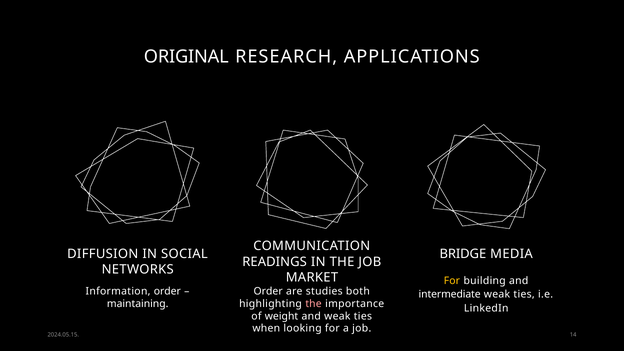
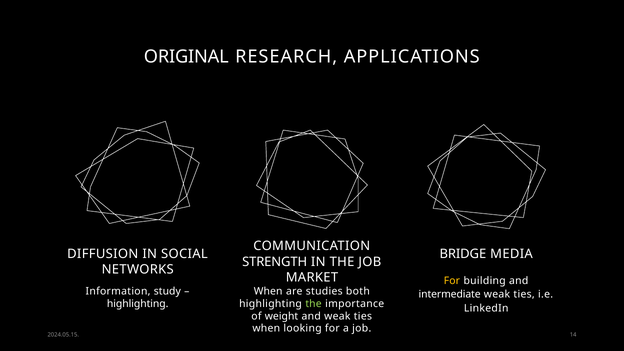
READINGS: READINGS -> STRENGTH
Information order: order -> study
Order at (268, 291): Order -> When
maintaining at (138, 304): maintaining -> highlighting
the at (314, 304) colour: pink -> light green
